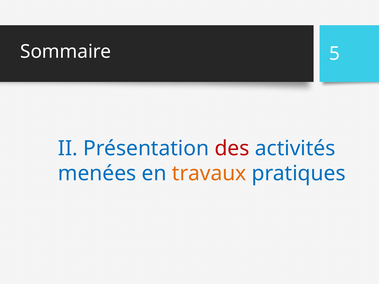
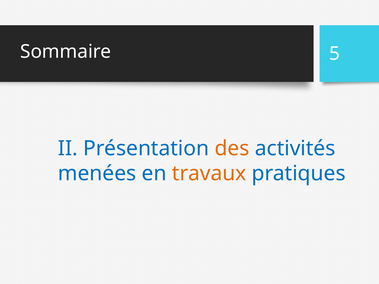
des colour: red -> orange
